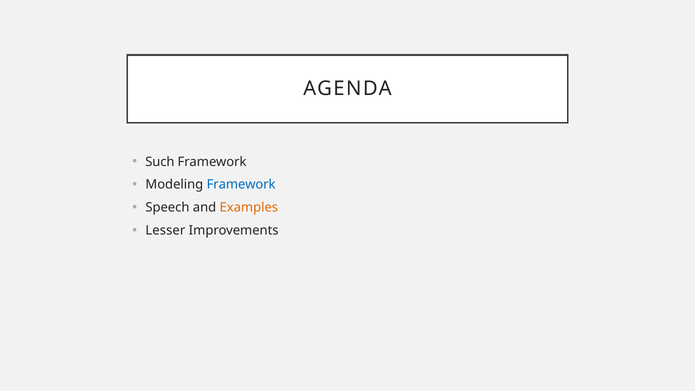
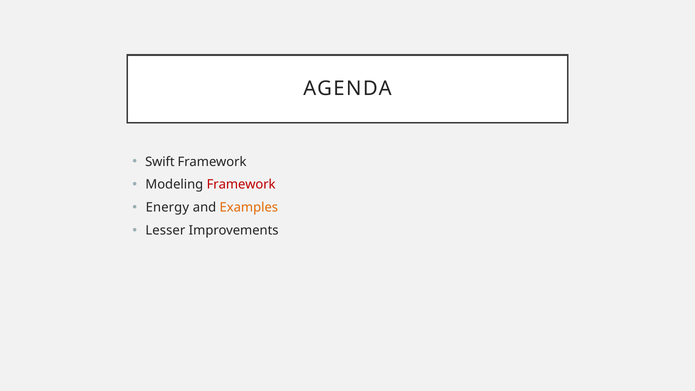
Such: Such -> Swift
Framework at (241, 185) colour: blue -> red
Speech: Speech -> Energy
